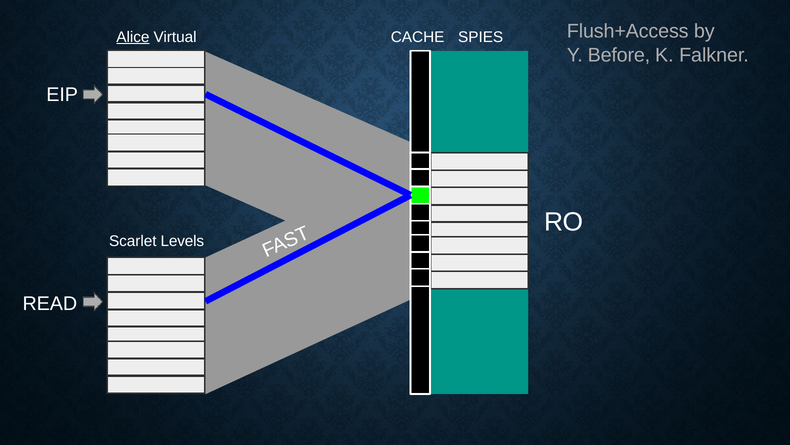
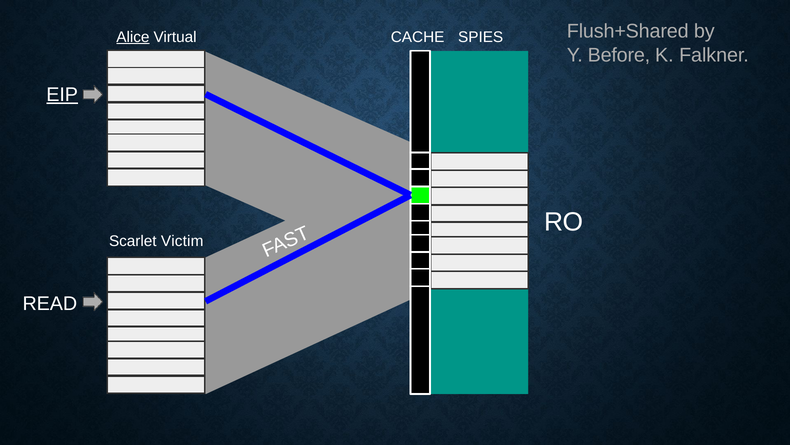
Flush+Access: Flush+Access -> Flush+Shared
EIP underline: none -> present
Levels: Levels -> Victim
